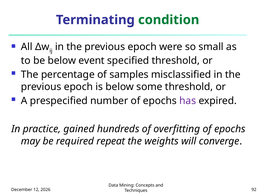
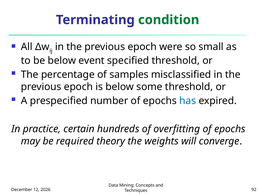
has colour: purple -> blue
gained: gained -> certain
repeat: repeat -> theory
